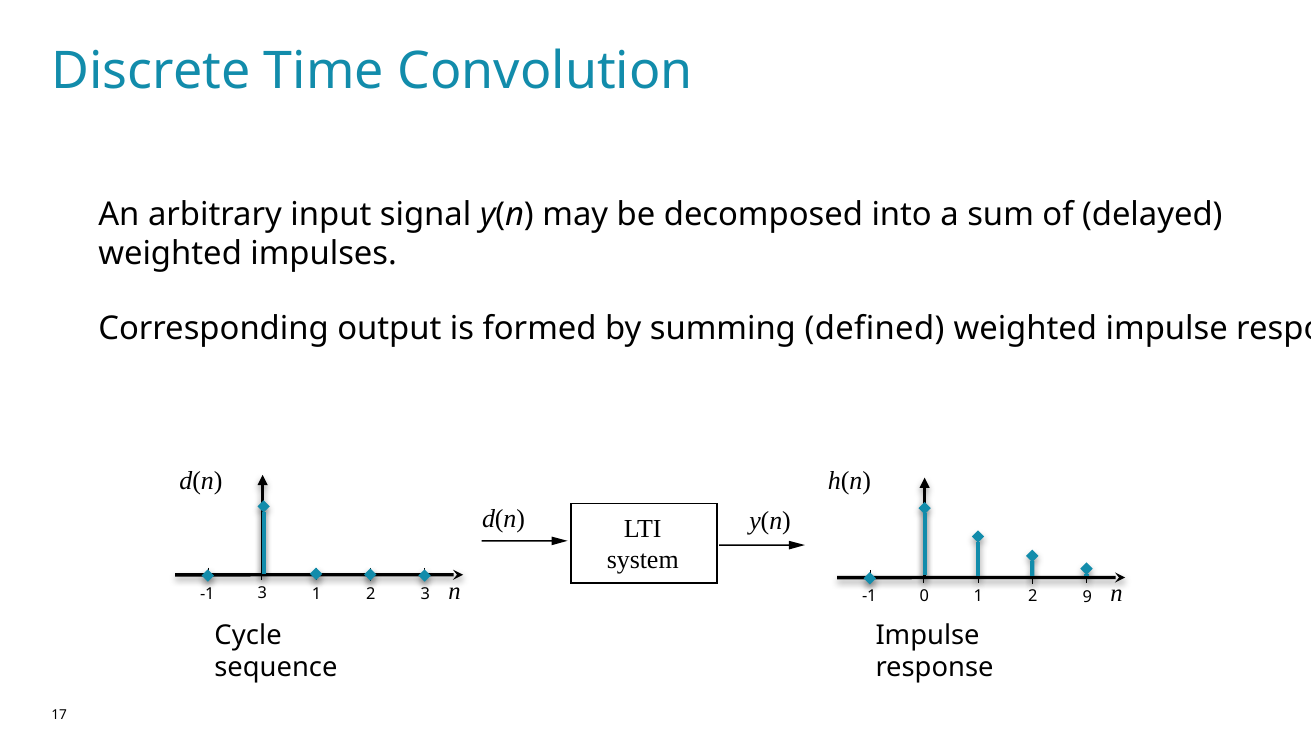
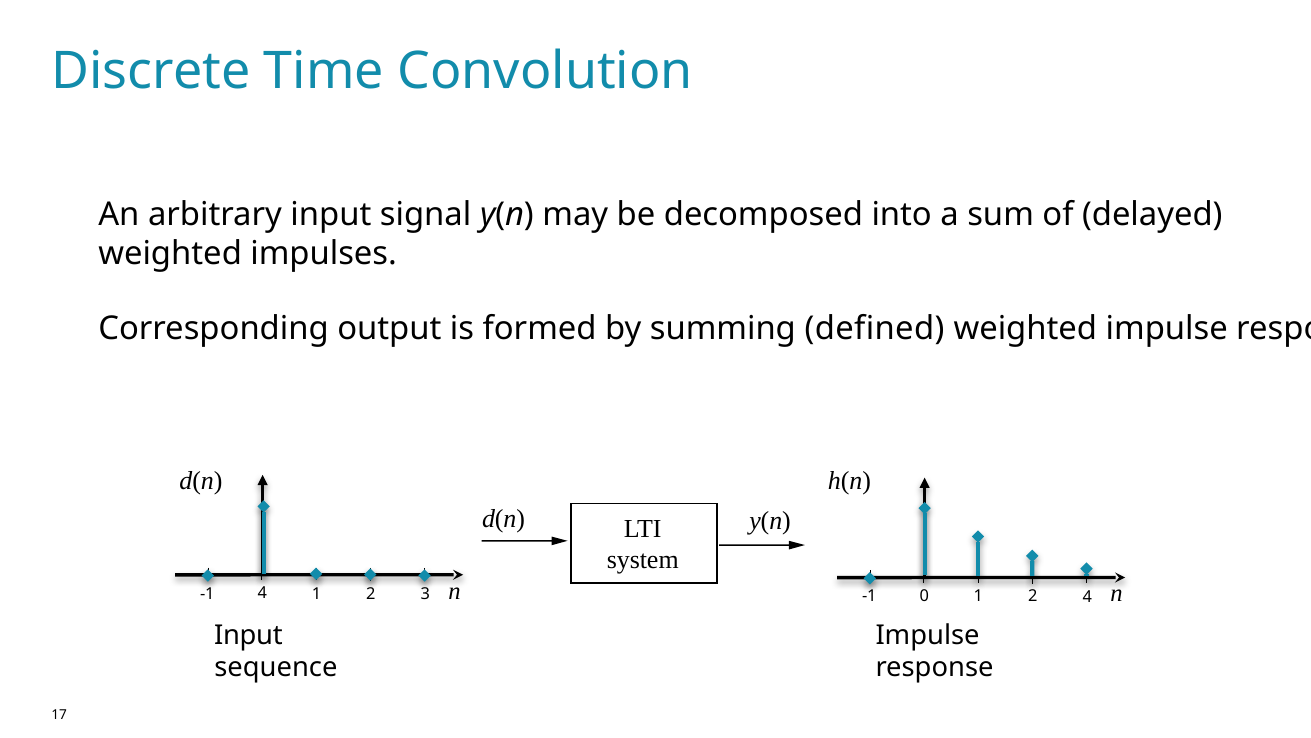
3 at (262, 593): 3 -> 4
9 at (1087, 596): 9 -> 4
Cycle at (248, 635): Cycle -> Input
